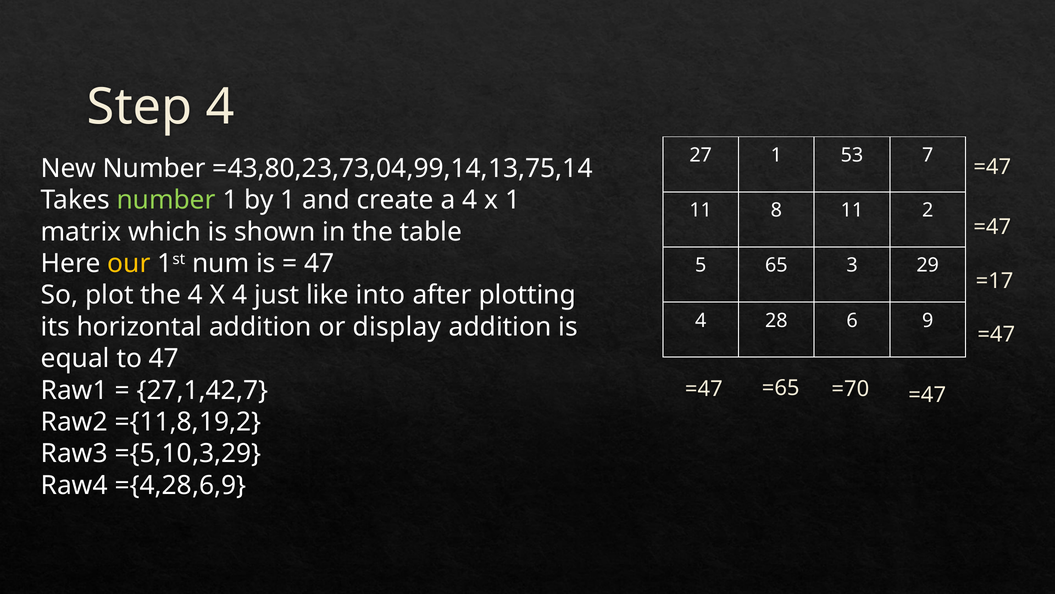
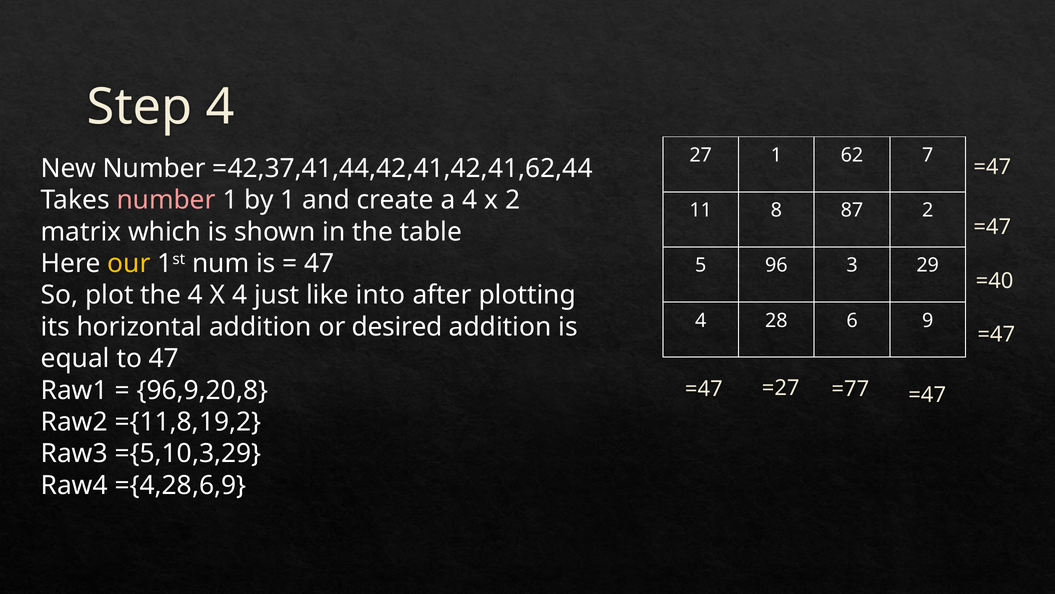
53: 53 -> 62
=43,80,23,73,04,99,14,13,75,14: =43,80,23,73,04,99,14,13,75,14 -> =42,37,41,44,42,41,42,41,62,44
number at (166, 200) colour: light green -> pink
x 1: 1 -> 2
8 11: 11 -> 87
65: 65 -> 96
=17: =17 -> =40
display: display -> desired
=65: =65 -> =27
=70: =70 -> =77
27,1,42,7: 27,1,42,7 -> 96,9,20,8
